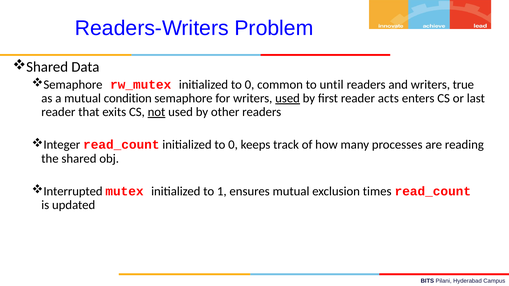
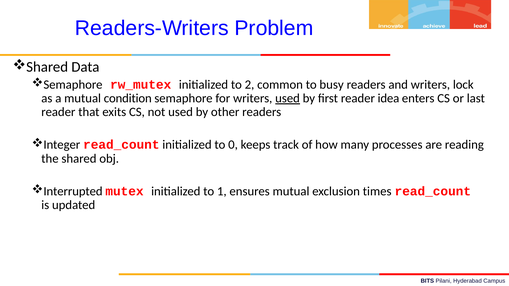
rw_mutex initialized to 0: 0 -> 2
until: until -> busy
true: true -> lock
acts: acts -> idea
not underline: present -> none
